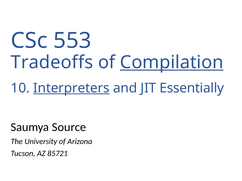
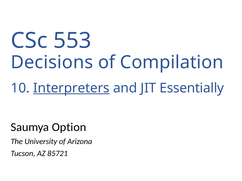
Tradeoffs: Tradeoffs -> Decisions
Compilation underline: present -> none
Source: Source -> Option
